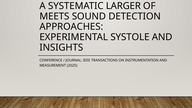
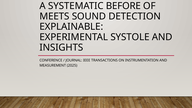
LARGER: LARGER -> BEFORE
APPROACHES: APPROACHES -> EXPLAINABLE
